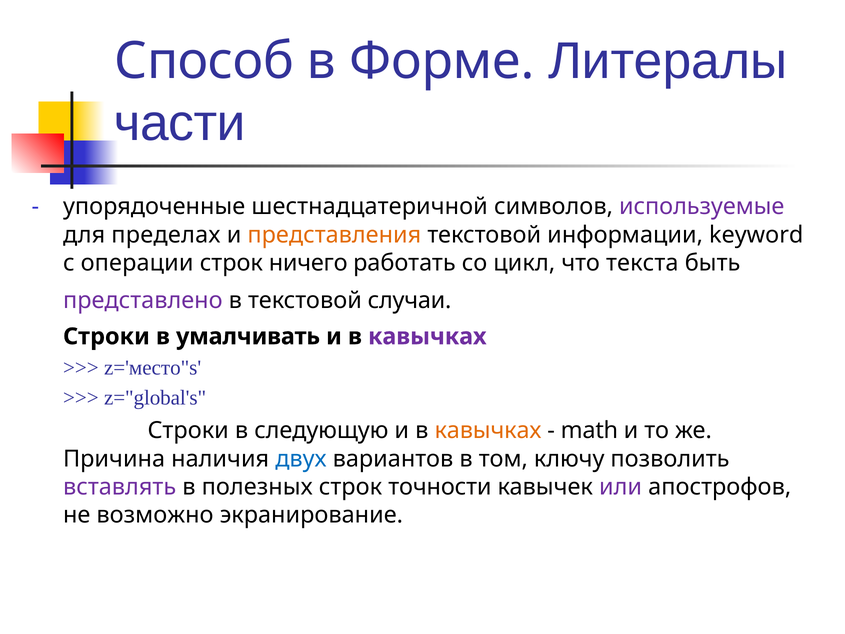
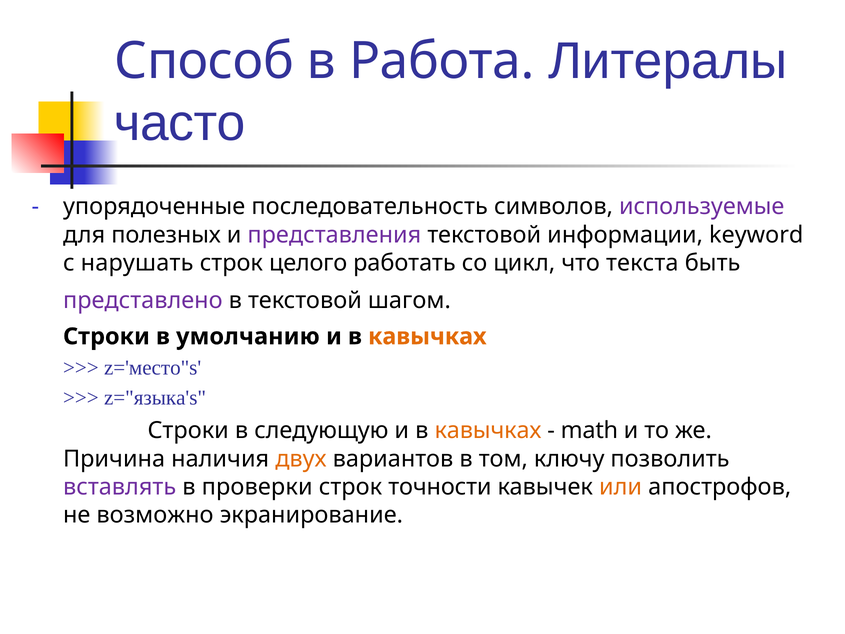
Форме: Форме -> Работа
части: части -> часто
шестнадцатеричной: шестнадцатеричной -> последовательность
пределах: пределах -> полезных
представления colour: orange -> purple
операции: операции -> нарушать
ничего: ничего -> целого
случаи: случаи -> шагом
умалчивать: умалчивать -> умолчанию
кавычках at (427, 336) colour: purple -> orange
z="global's: z="global's -> z="языка's
двух colour: blue -> orange
полезных: полезных -> проверки
или colour: purple -> orange
